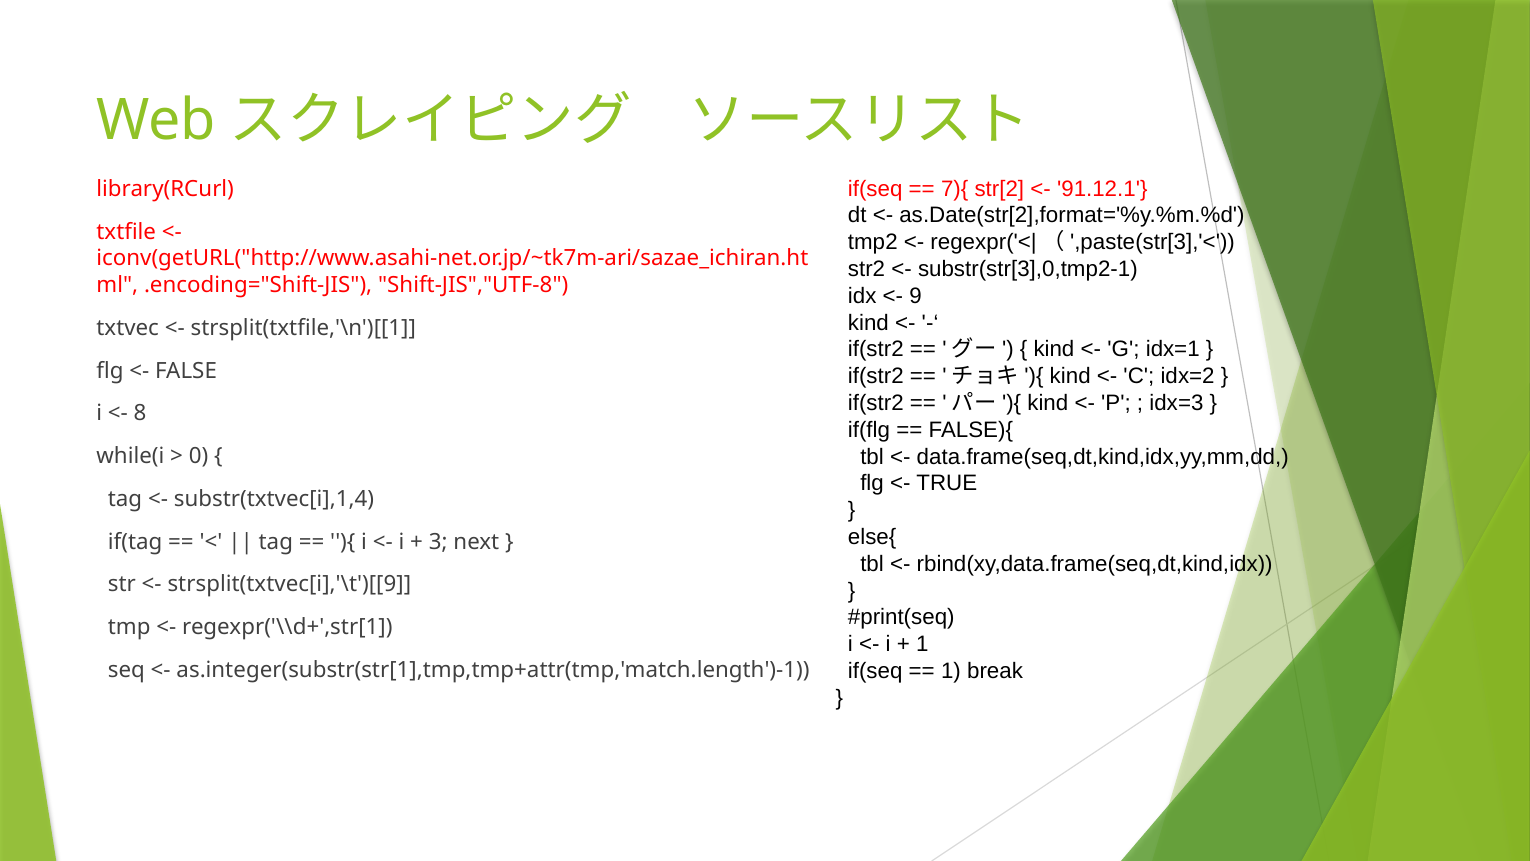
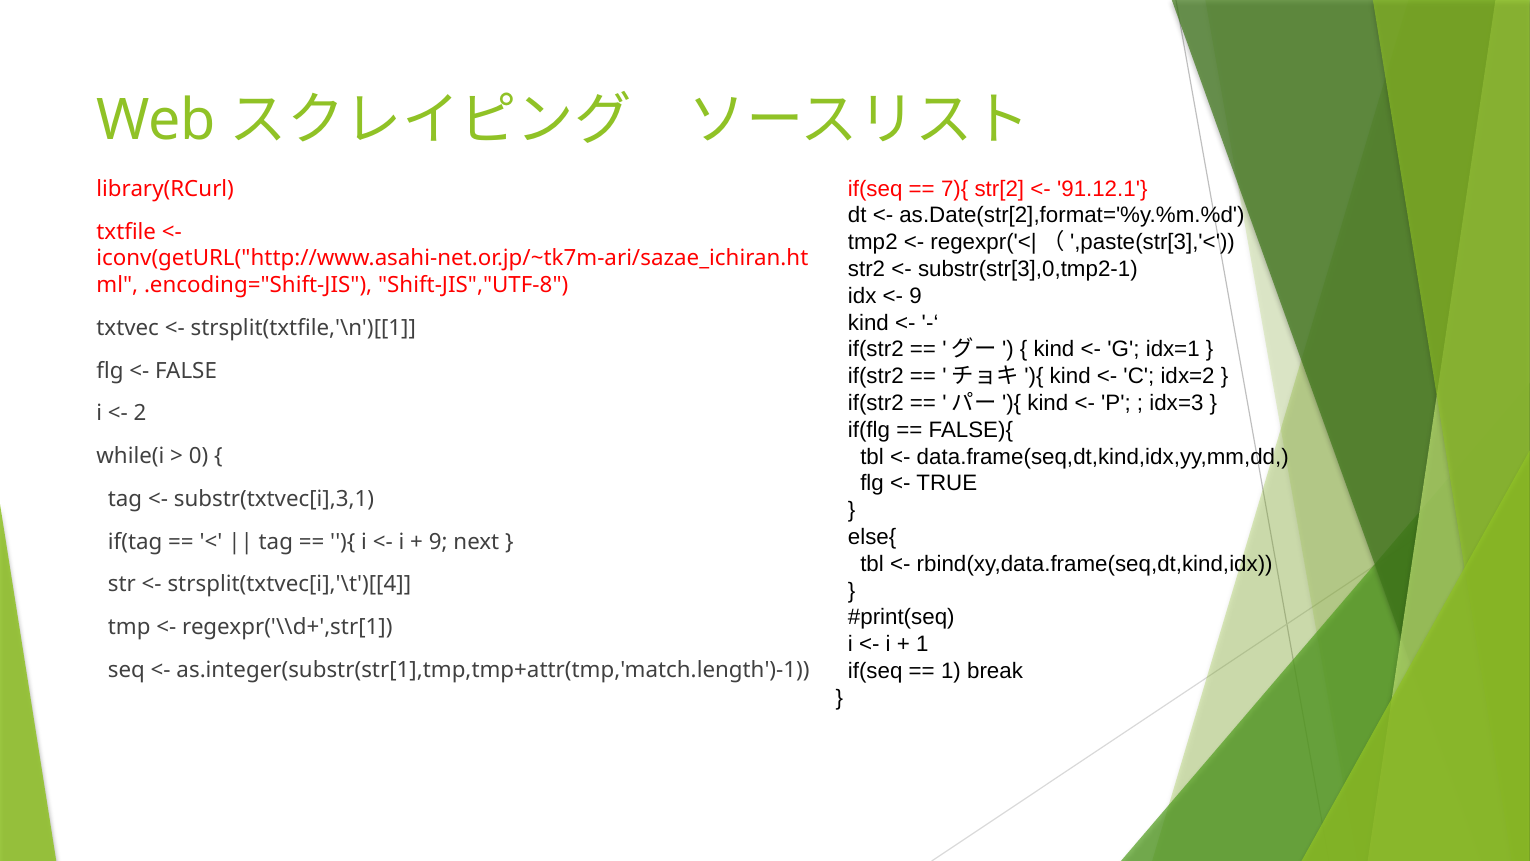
8: 8 -> 2
substr(txtvec[i],1,4: substr(txtvec[i],1,4 -> substr(txtvec[i],3,1
3 at (438, 542): 3 -> 9
strsplit(txtvec[i],'\t')[[9: strsplit(txtvec[i],'\t')[[9 -> strsplit(txtvec[i],'\t')[[4
